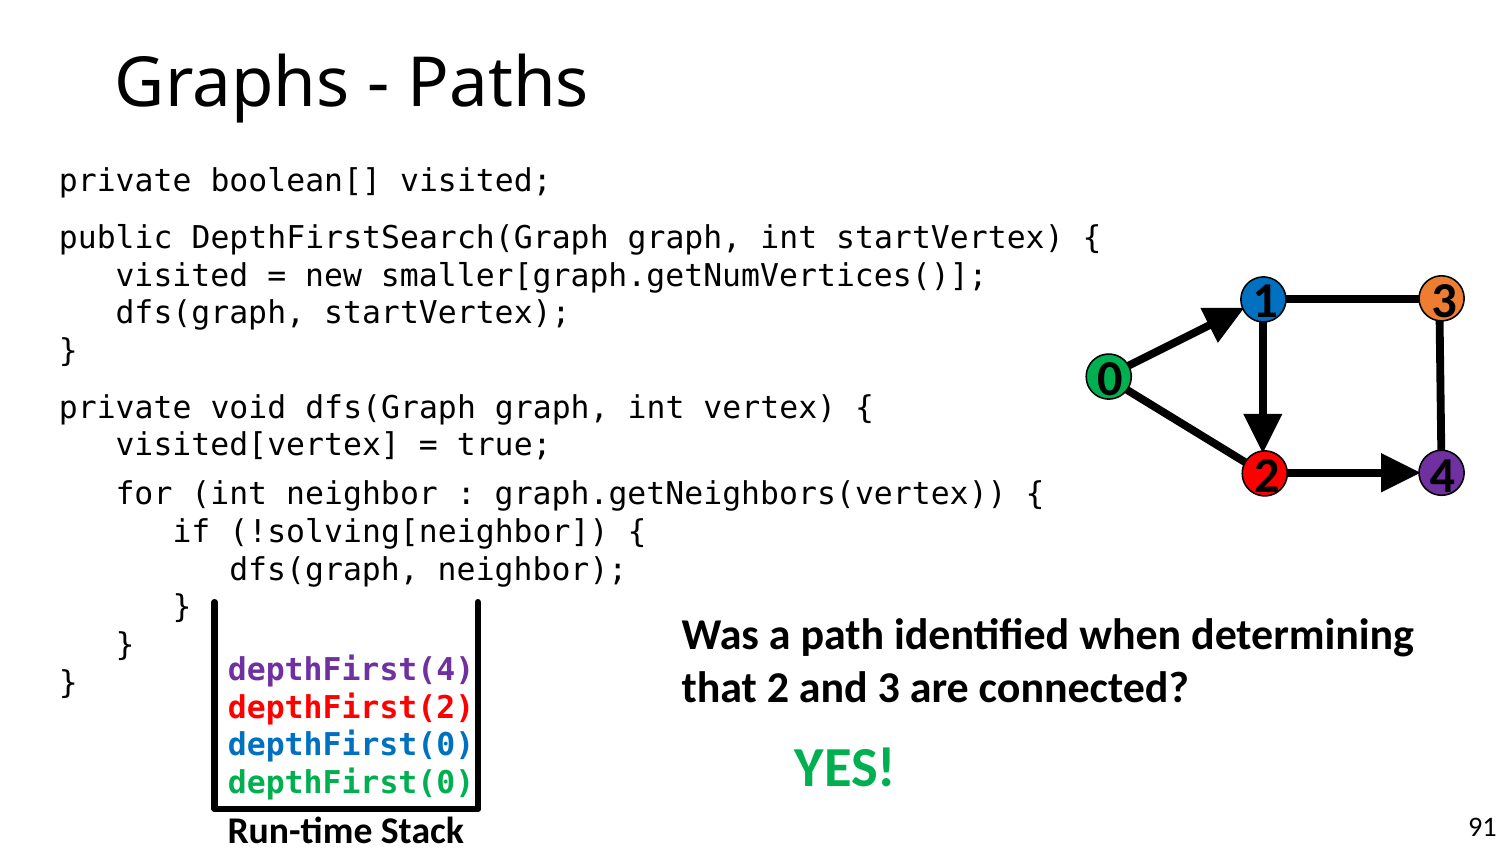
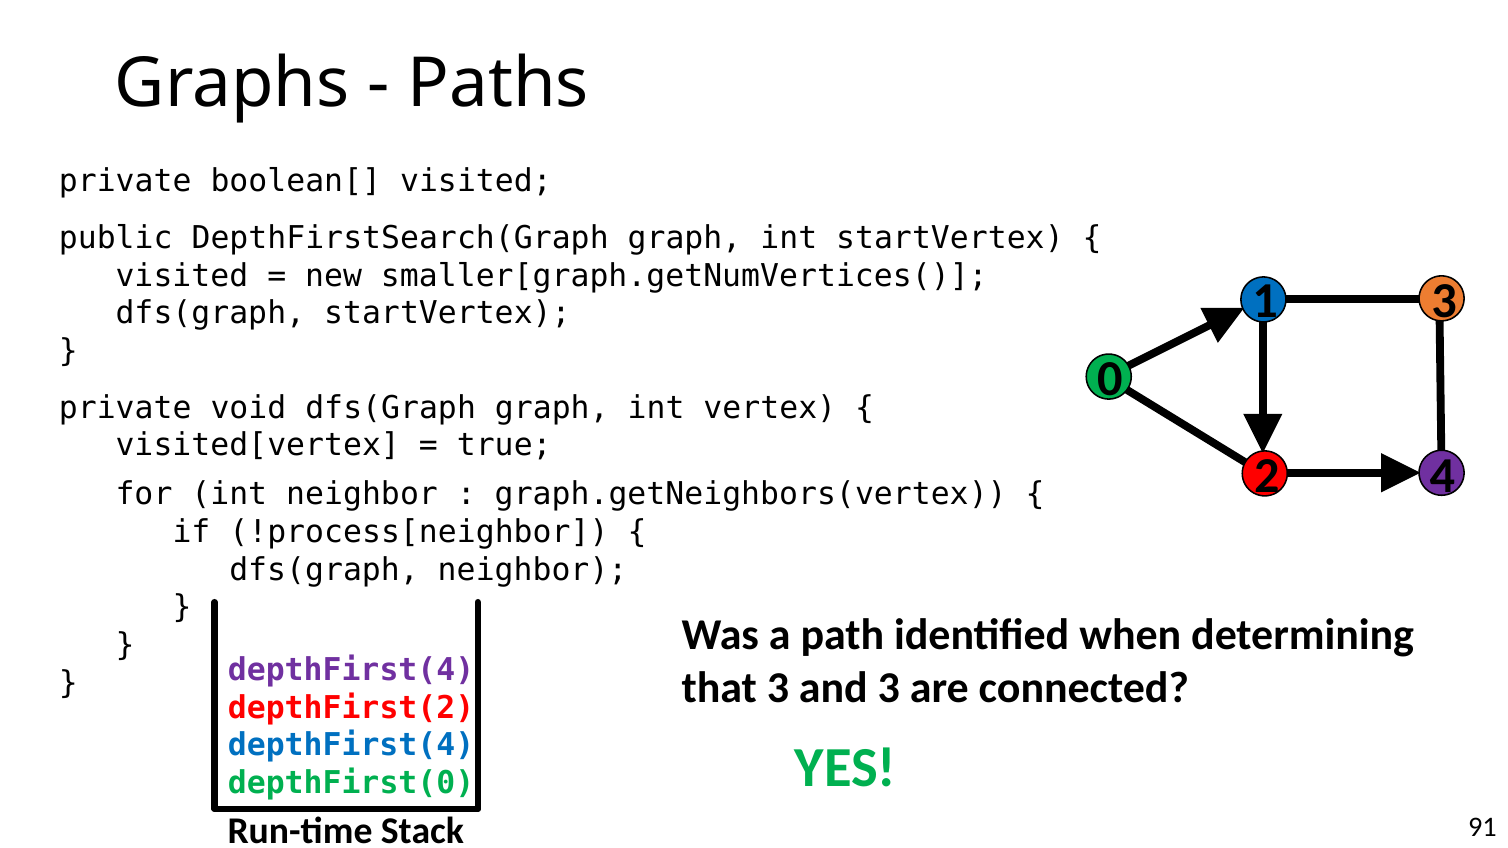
!solving[neighbor: !solving[neighbor -> !process[neighbor
that 2: 2 -> 3
depthFirst(0 at (351, 746): depthFirst(0 -> depthFirst(4
